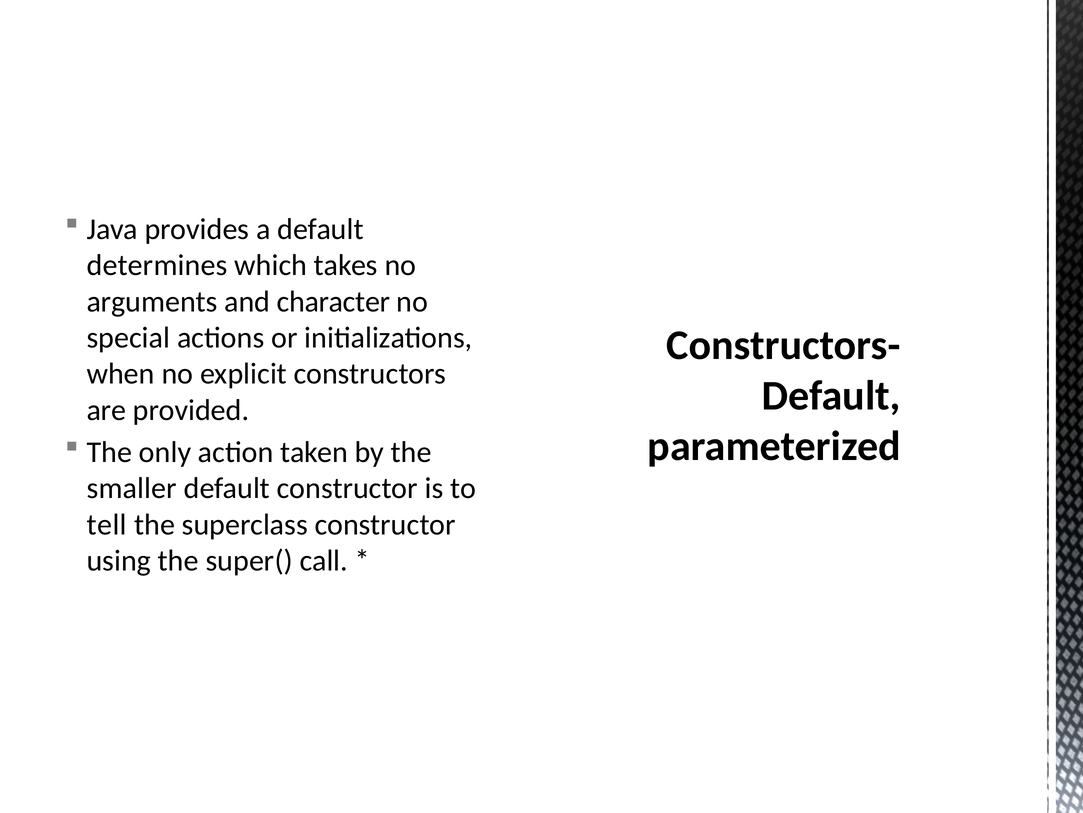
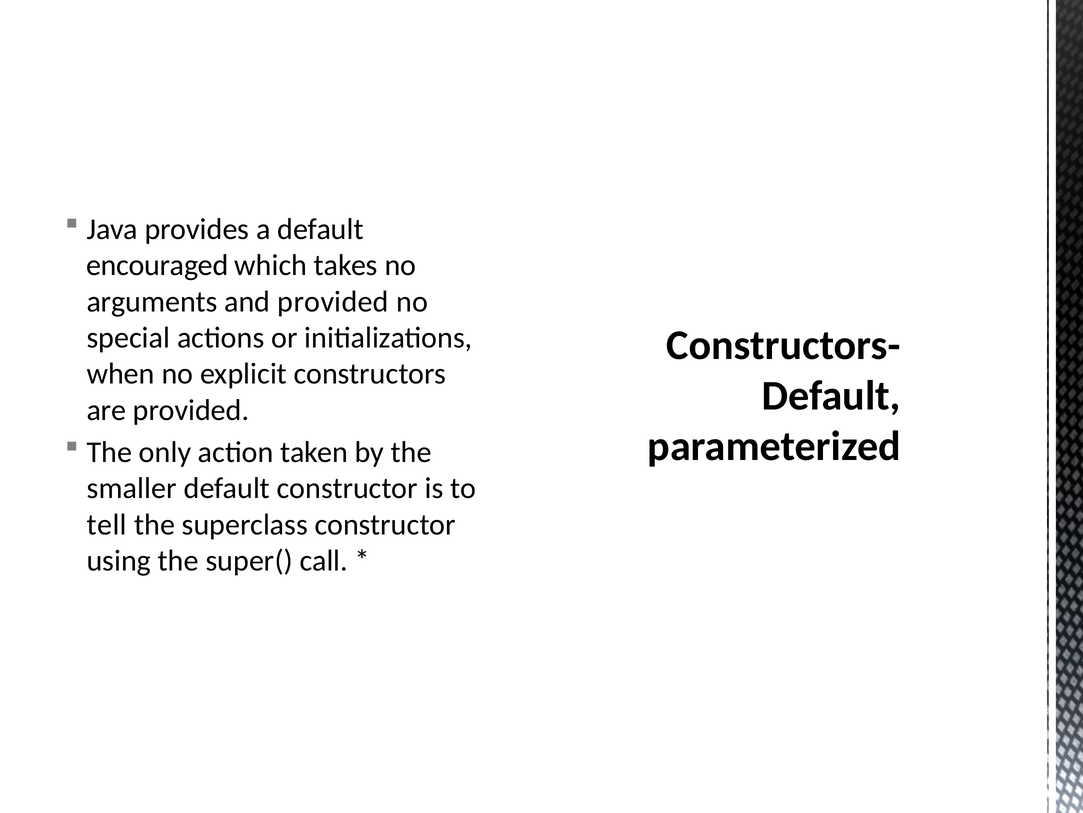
determines: determines -> encouraged
and character: character -> provided
